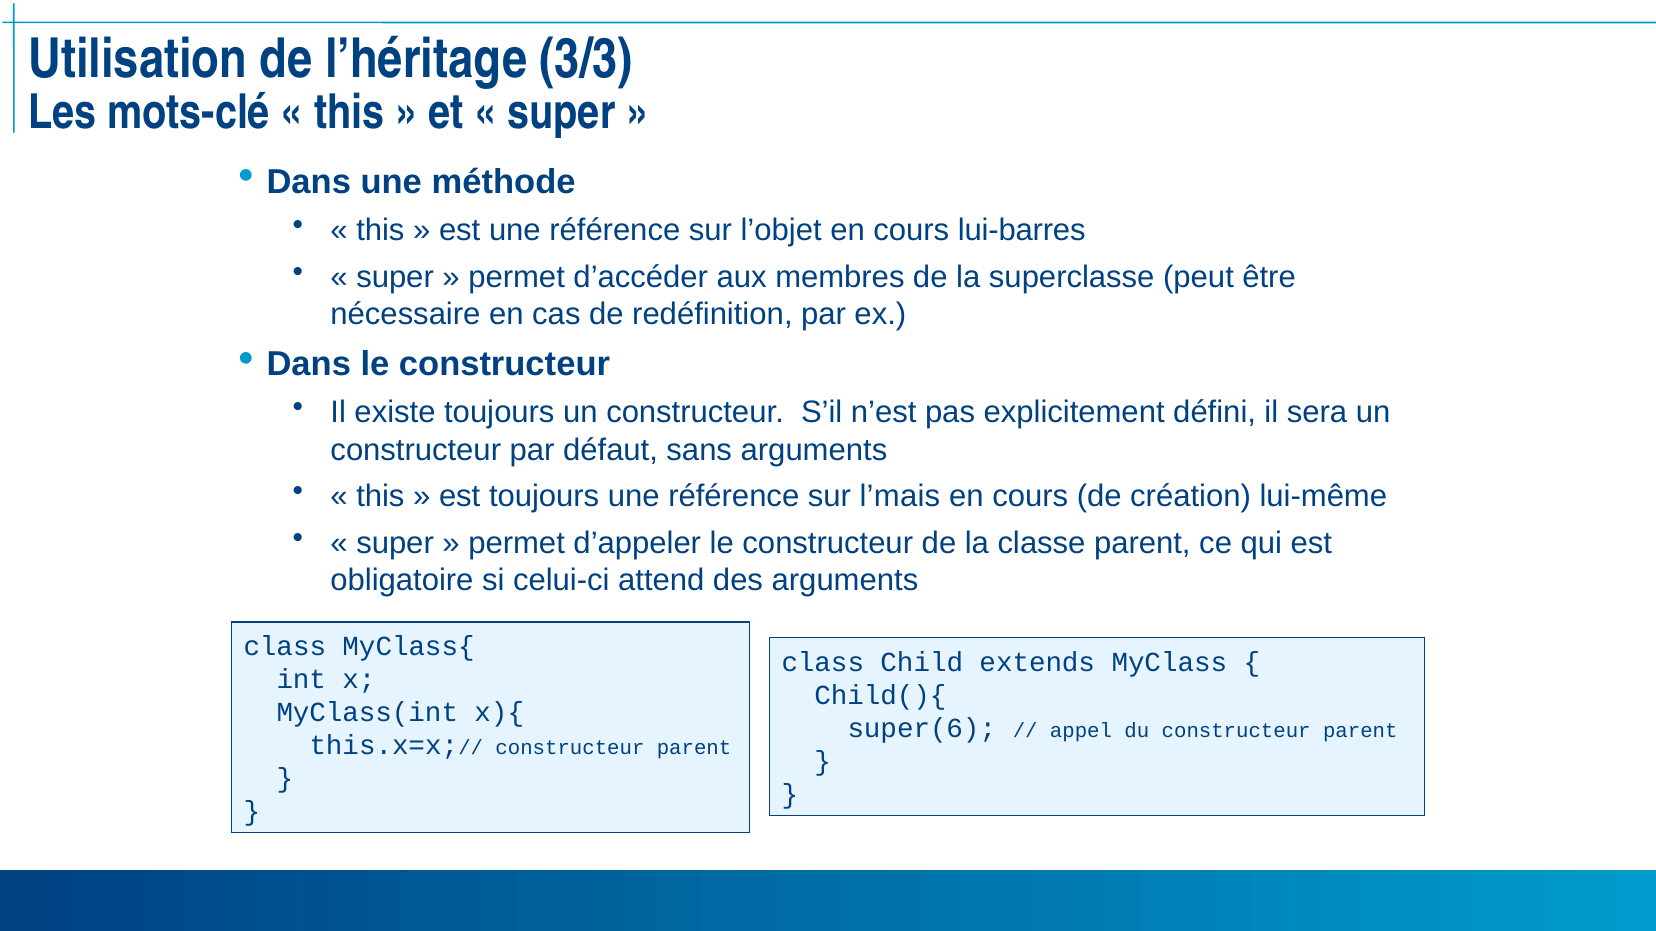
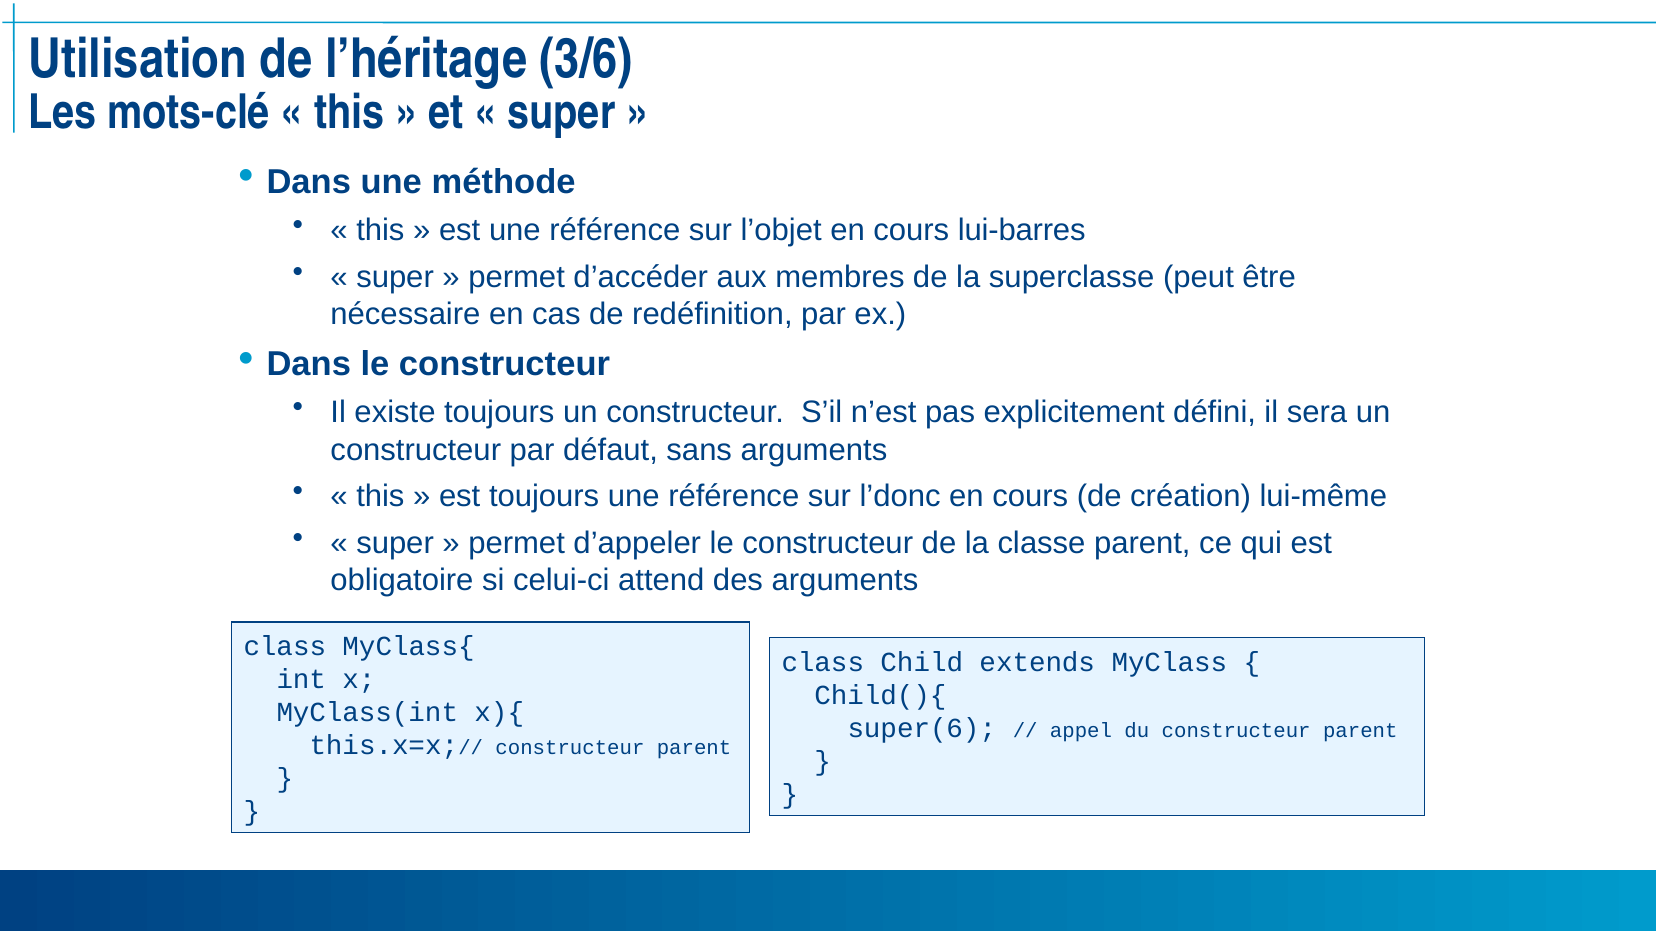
3/3: 3/3 -> 3/6
l’mais: l’mais -> l’donc
